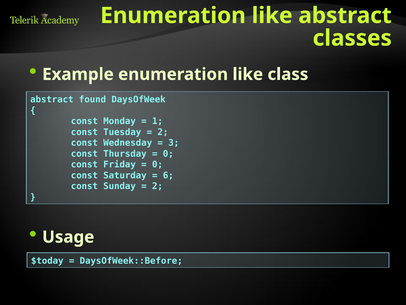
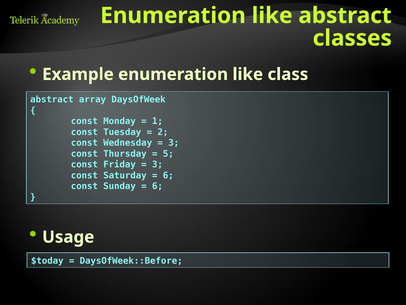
found: found -> array
0 at (168, 153): 0 -> 5
0 at (157, 164): 0 -> 3
2 at (157, 186): 2 -> 6
